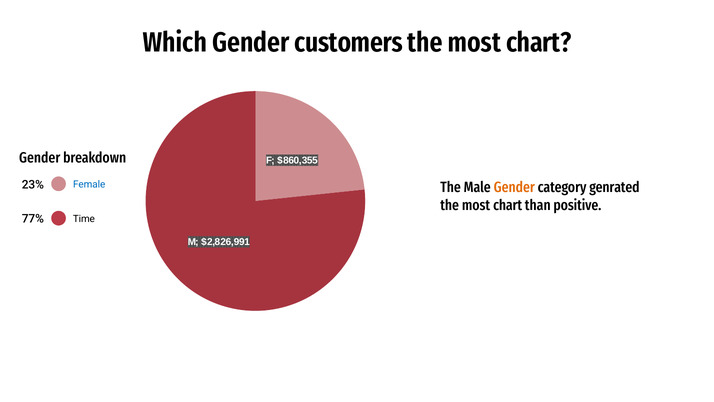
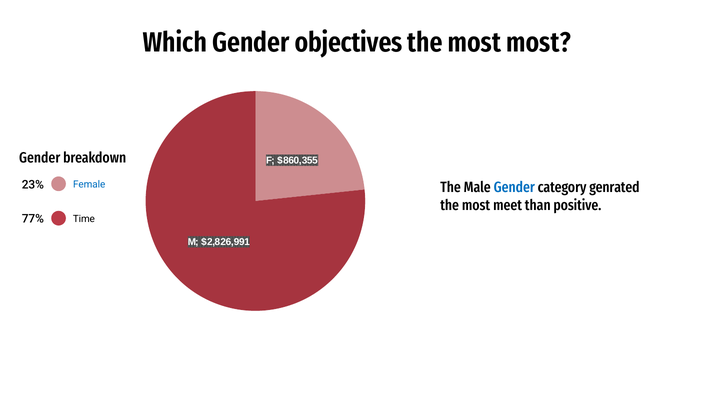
customers: customers -> objectives
chart at (539, 43): chart -> most
Gender at (514, 187) colour: orange -> blue
chart at (508, 205): chart -> meet
